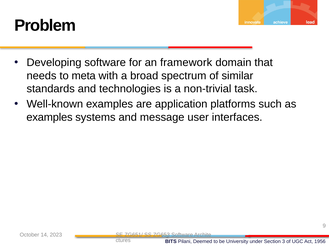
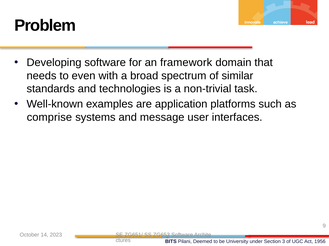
meta: meta -> even
examples at (49, 118): examples -> comprise
